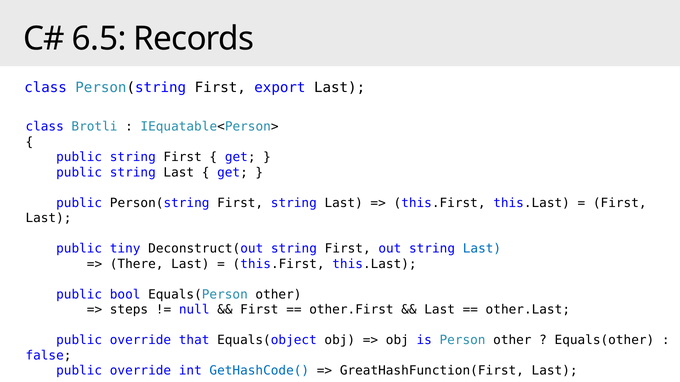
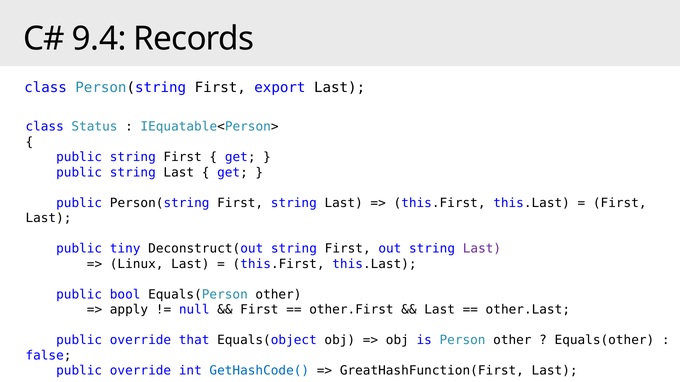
6.5: 6.5 -> 9.4
Brotli: Brotli -> Status
Last at (482, 249) colour: blue -> purple
There: There -> Linux
steps: steps -> apply
